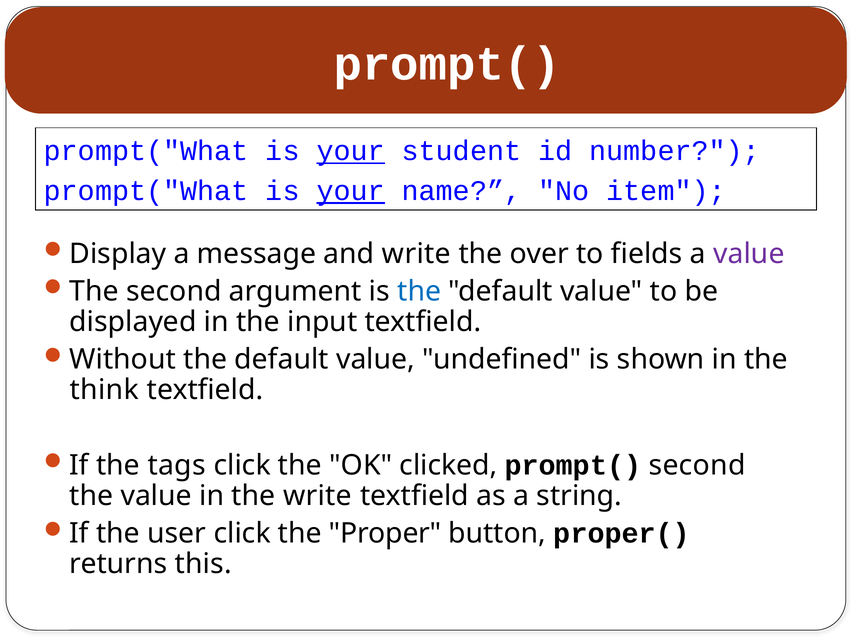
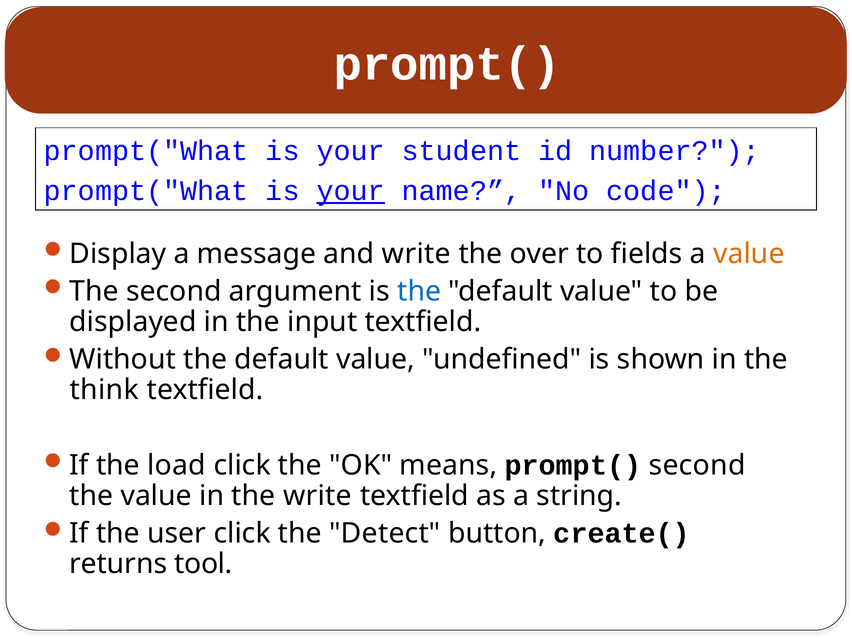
your at (351, 151) underline: present -> none
item: item -> code
value at (749, 254) colour: purple -> orange
tags: tags -> load
clicked: clicked -> means
Proper: Proper -> Detect
proper(: proper( -> create(
this: this -> tool
